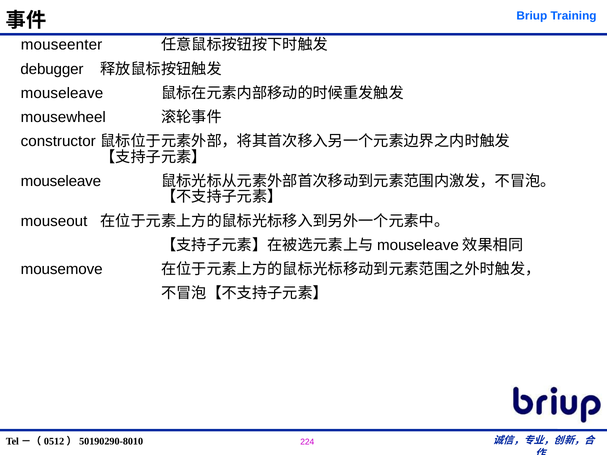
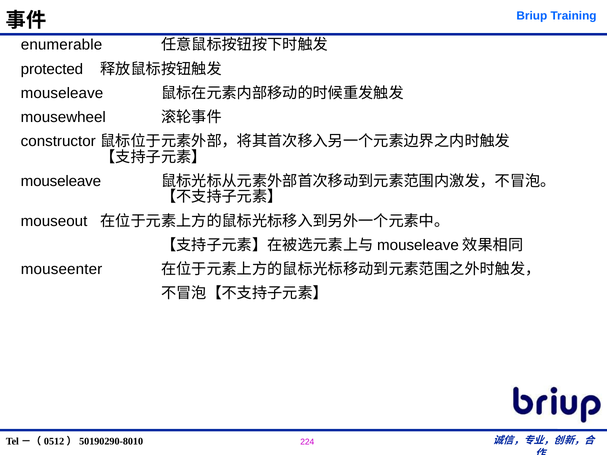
mouseenter: mouseenter -> enumerable
debugger: debugger -> protected
mousemove: mousemove -> mouseenter
